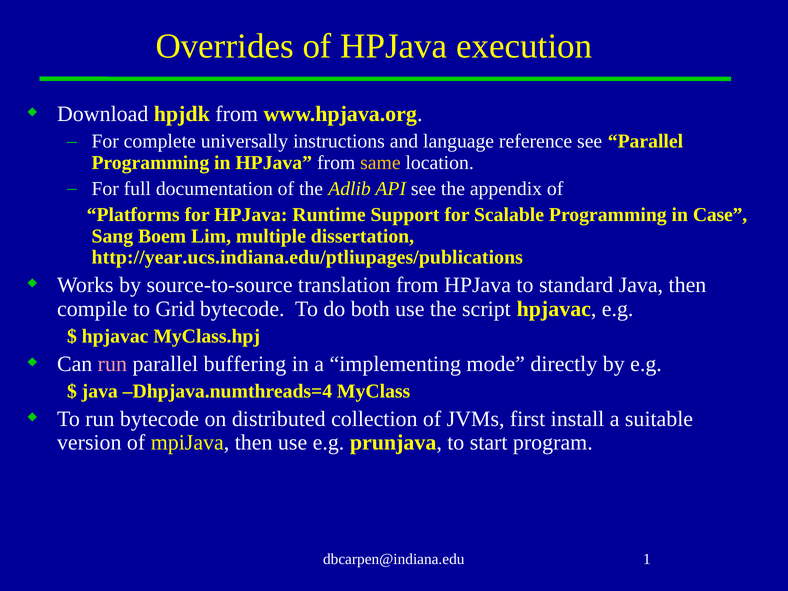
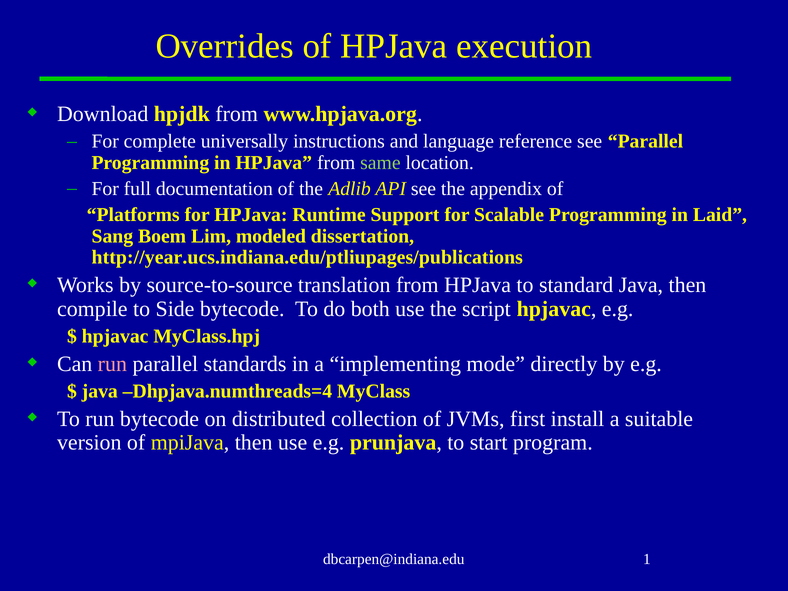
same colour: yellow -> light green
Case: Case -> Laid
multiple: multiple -> modeled
Grid: Grid -> Side
buffering: buffering -> standards
